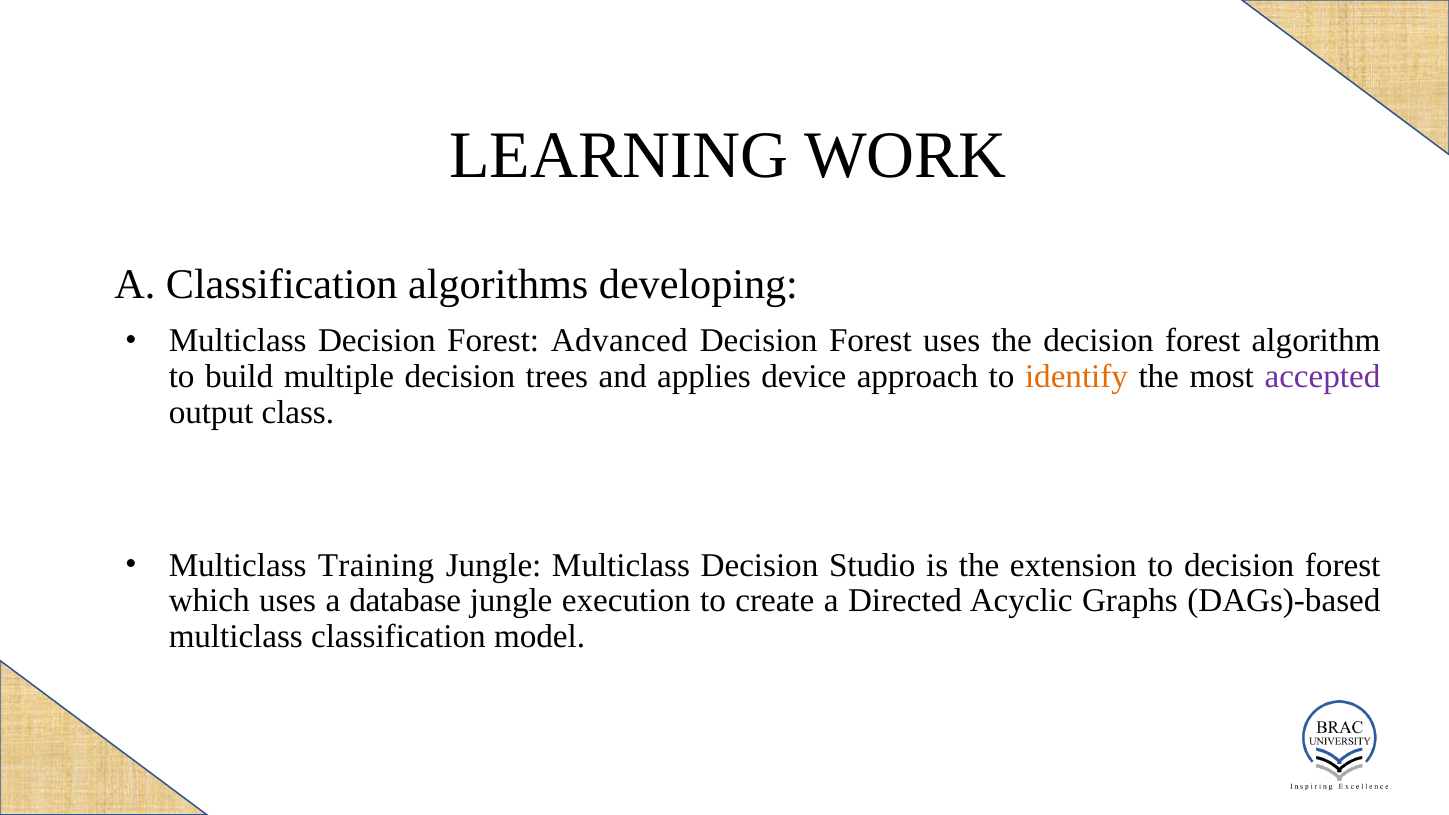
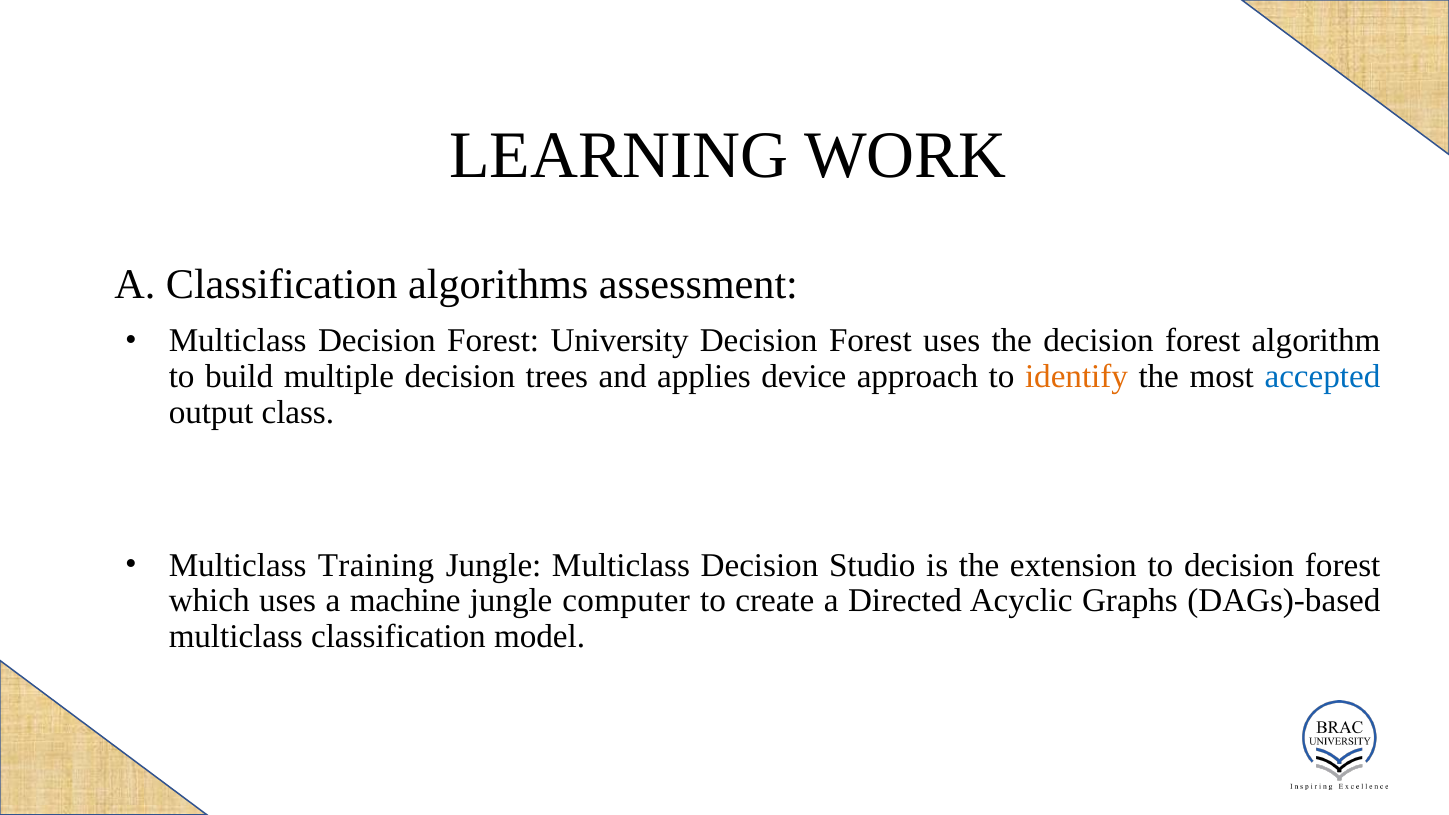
developing: developing -> assessment
Advanced: Advanced -> University
accepted colour: purple -> blue
database: database -> machine
execution: execution -> computer
